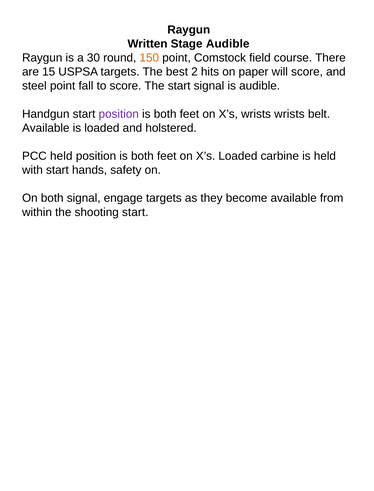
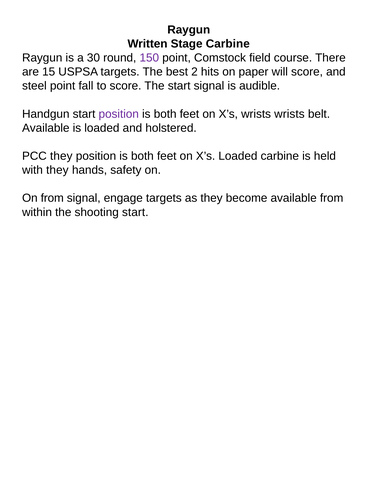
Stage Audible: Audible -> Carbine
150 colour: orange -> purple
PCC held: held -> they
with start: start -> they
On both: both -> from
